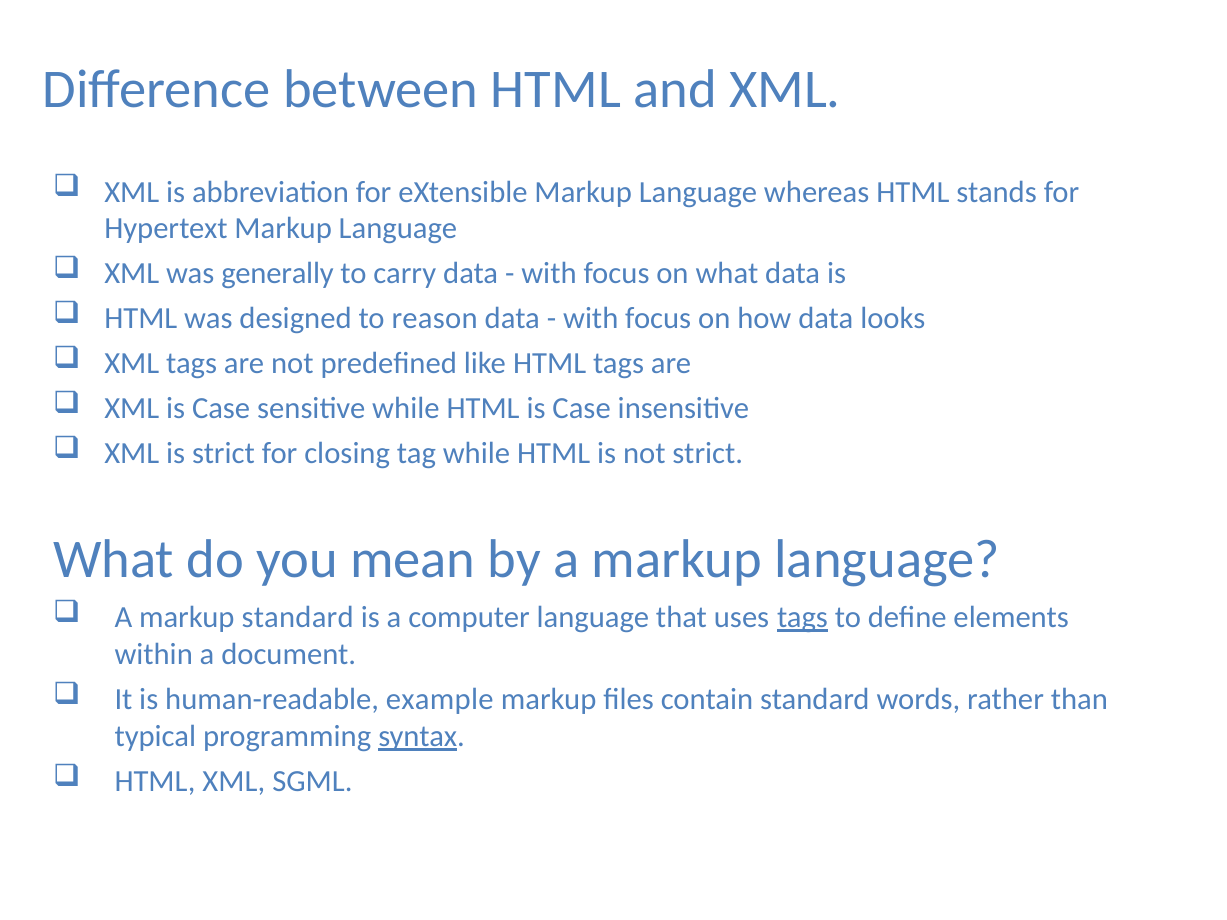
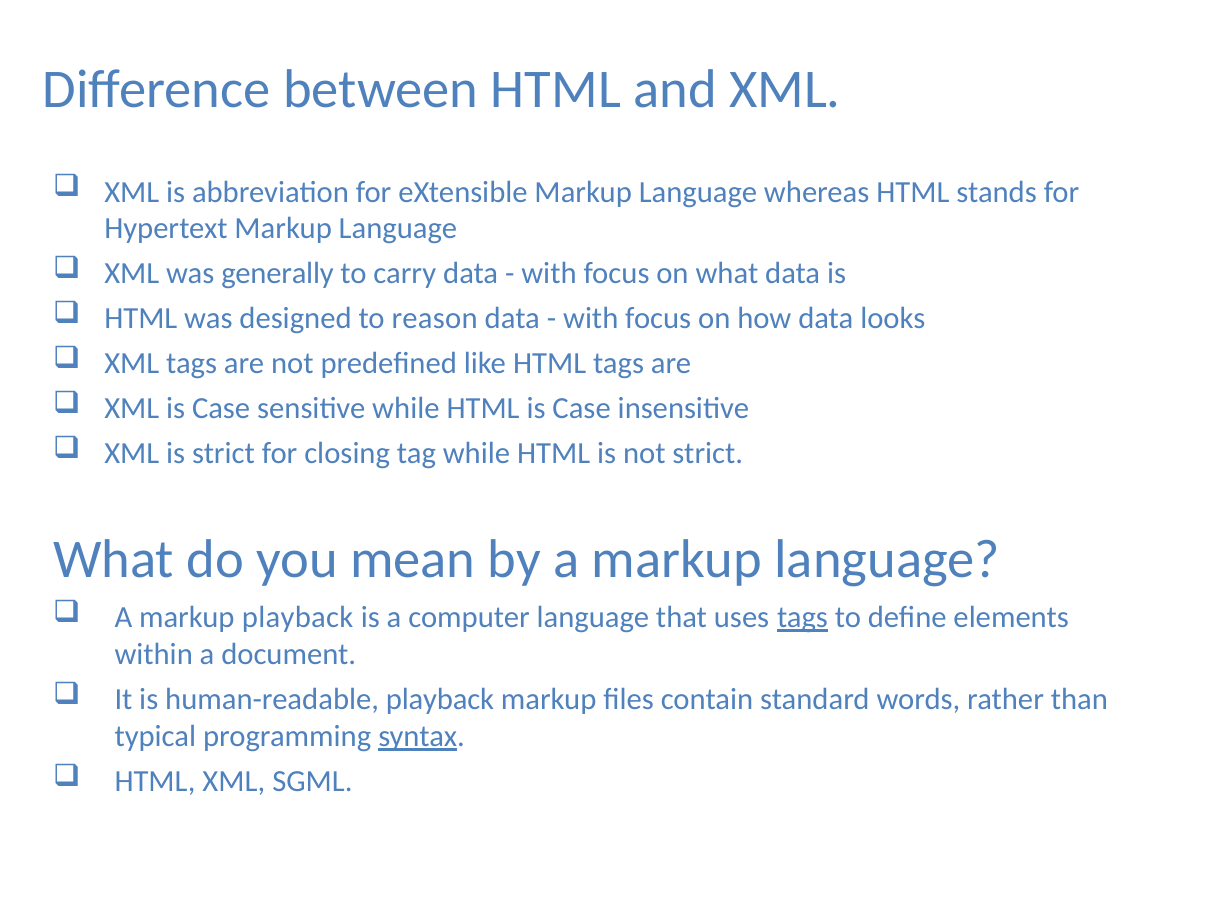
markup standard: standard -> playback
human-readable example: example -> playback
